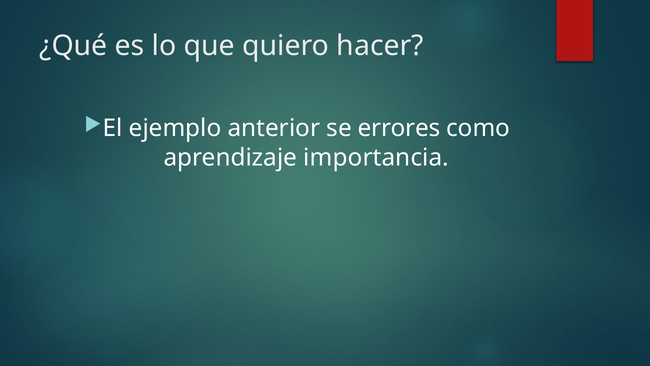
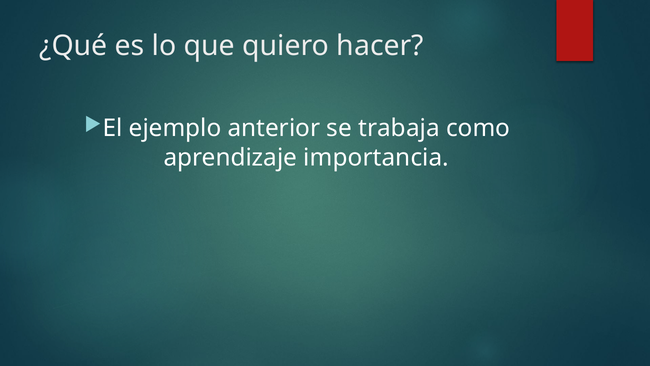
errores: errores -> trabaja
